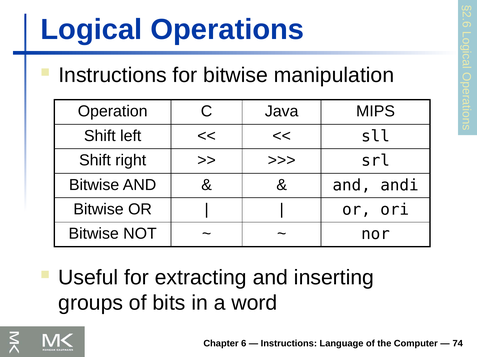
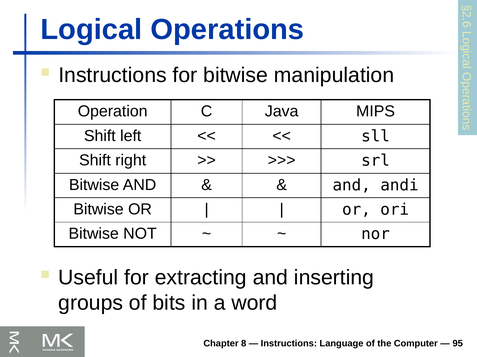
Chapter 6: 6 -> 8
74: 74 -> 95
